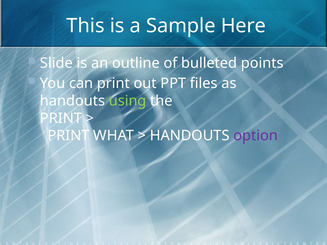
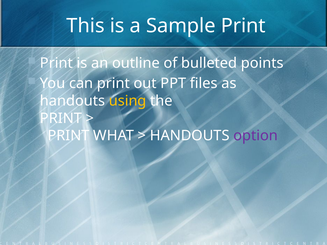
Sample Here: Here -> Print
Slide at (56, 63): Slide -> Print
using colour: light green -> yellow
